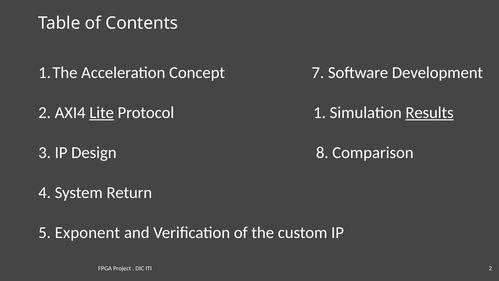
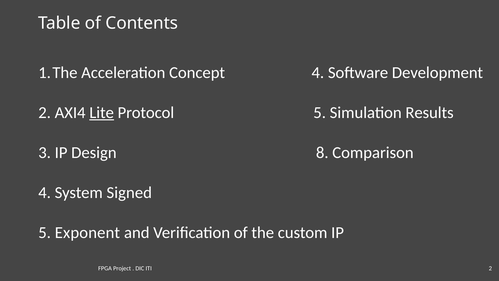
Concept 7: 7 -> 4
Protocol 1: 1 -> 5
Results underline: present -> none
Return: Return -> Signed
